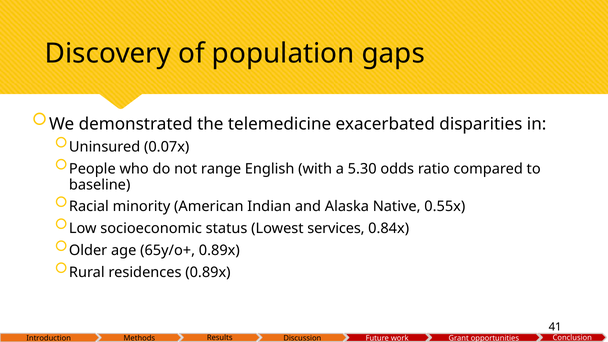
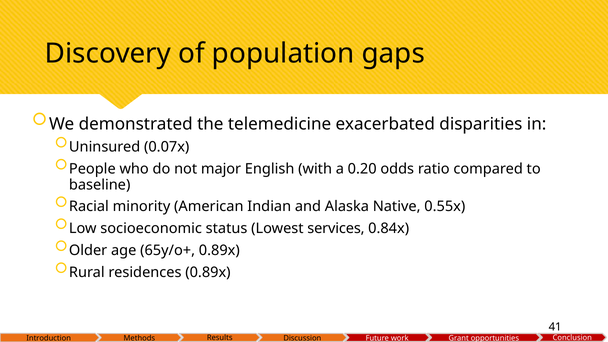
range: range -> major
5.30: 5.30 -> 0.20
